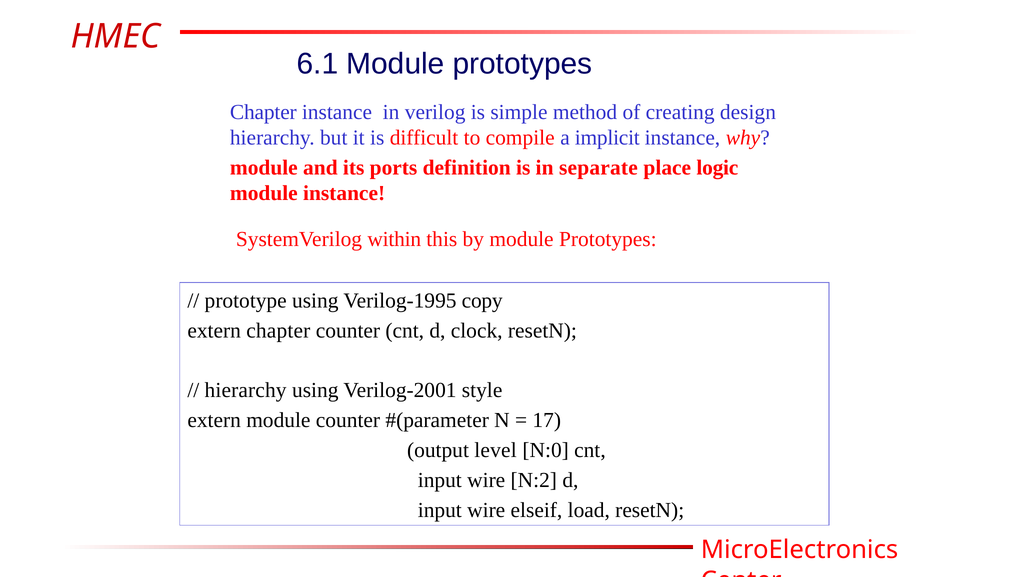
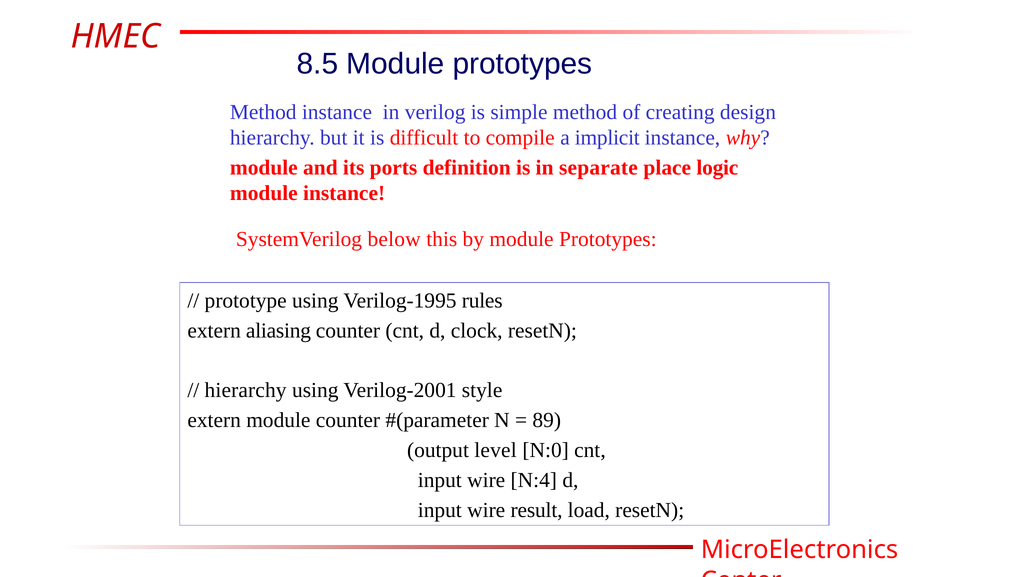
6.1: 6.1 -> 8.5
Chapter at (263, 112): Chapter -> Method
within: within -> below
copy: copy -> rules
extern chapter: chapter -> aliasing
17: 17 -> 89
N:2: N:2 -> N:4
elseif: elseif -> result
